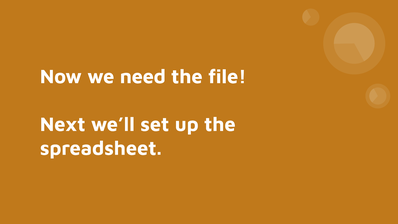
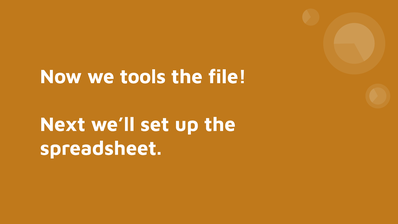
need: need -> tools
